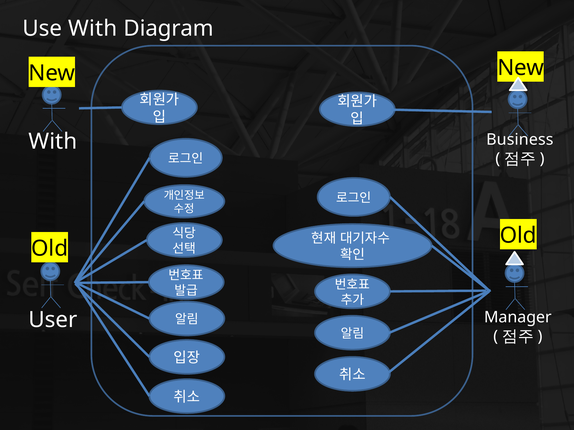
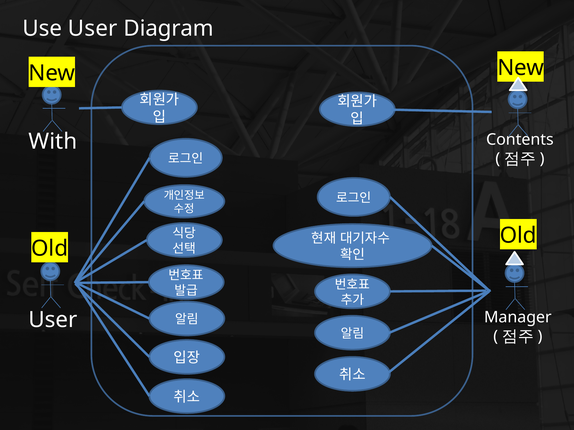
Use With: With -> User
Business: Business -> Contents
